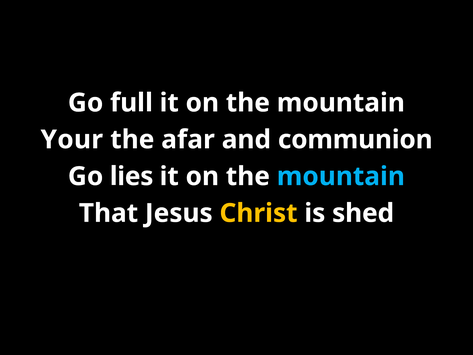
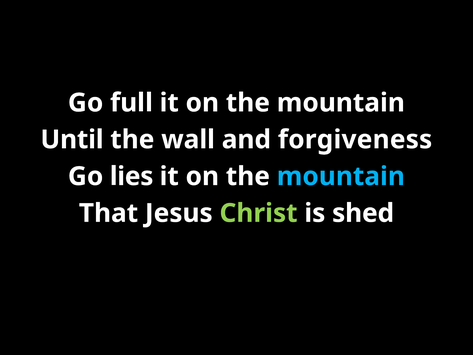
Your: Your -> Until
afar: afar -> wall
communion: communion -> forgiveness
Christ colour: yellow -> light green
